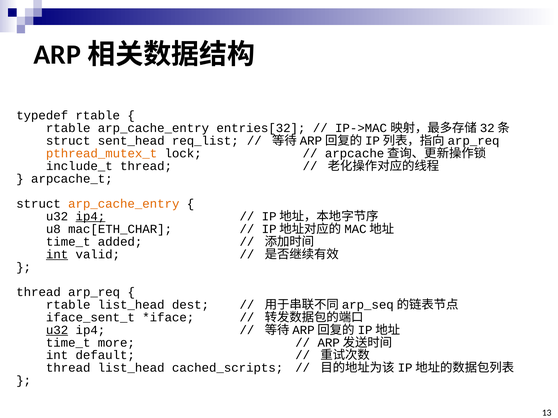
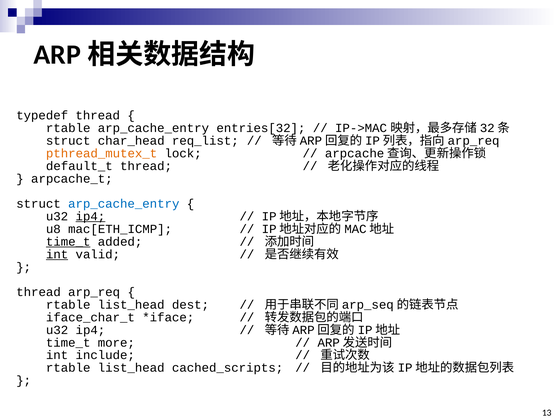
typedef rtable: rtable -> thread
sent_head: sent_head -> char_head
include_t: include_t -> default_t
arp_cache_entry at (124, 204) colour: orange -> blue
mac[ETH_CHAR: mac[ETH_CHAR -> mac[ETH_ICMP
time_t at (68, 242) underline: none -> present
iface_sent_t: iface_sent_t -> iface_char_t
u32 at (57, 330) underline: present -> none
default: default -> include
thread at (68, 368): thread -> rtable
